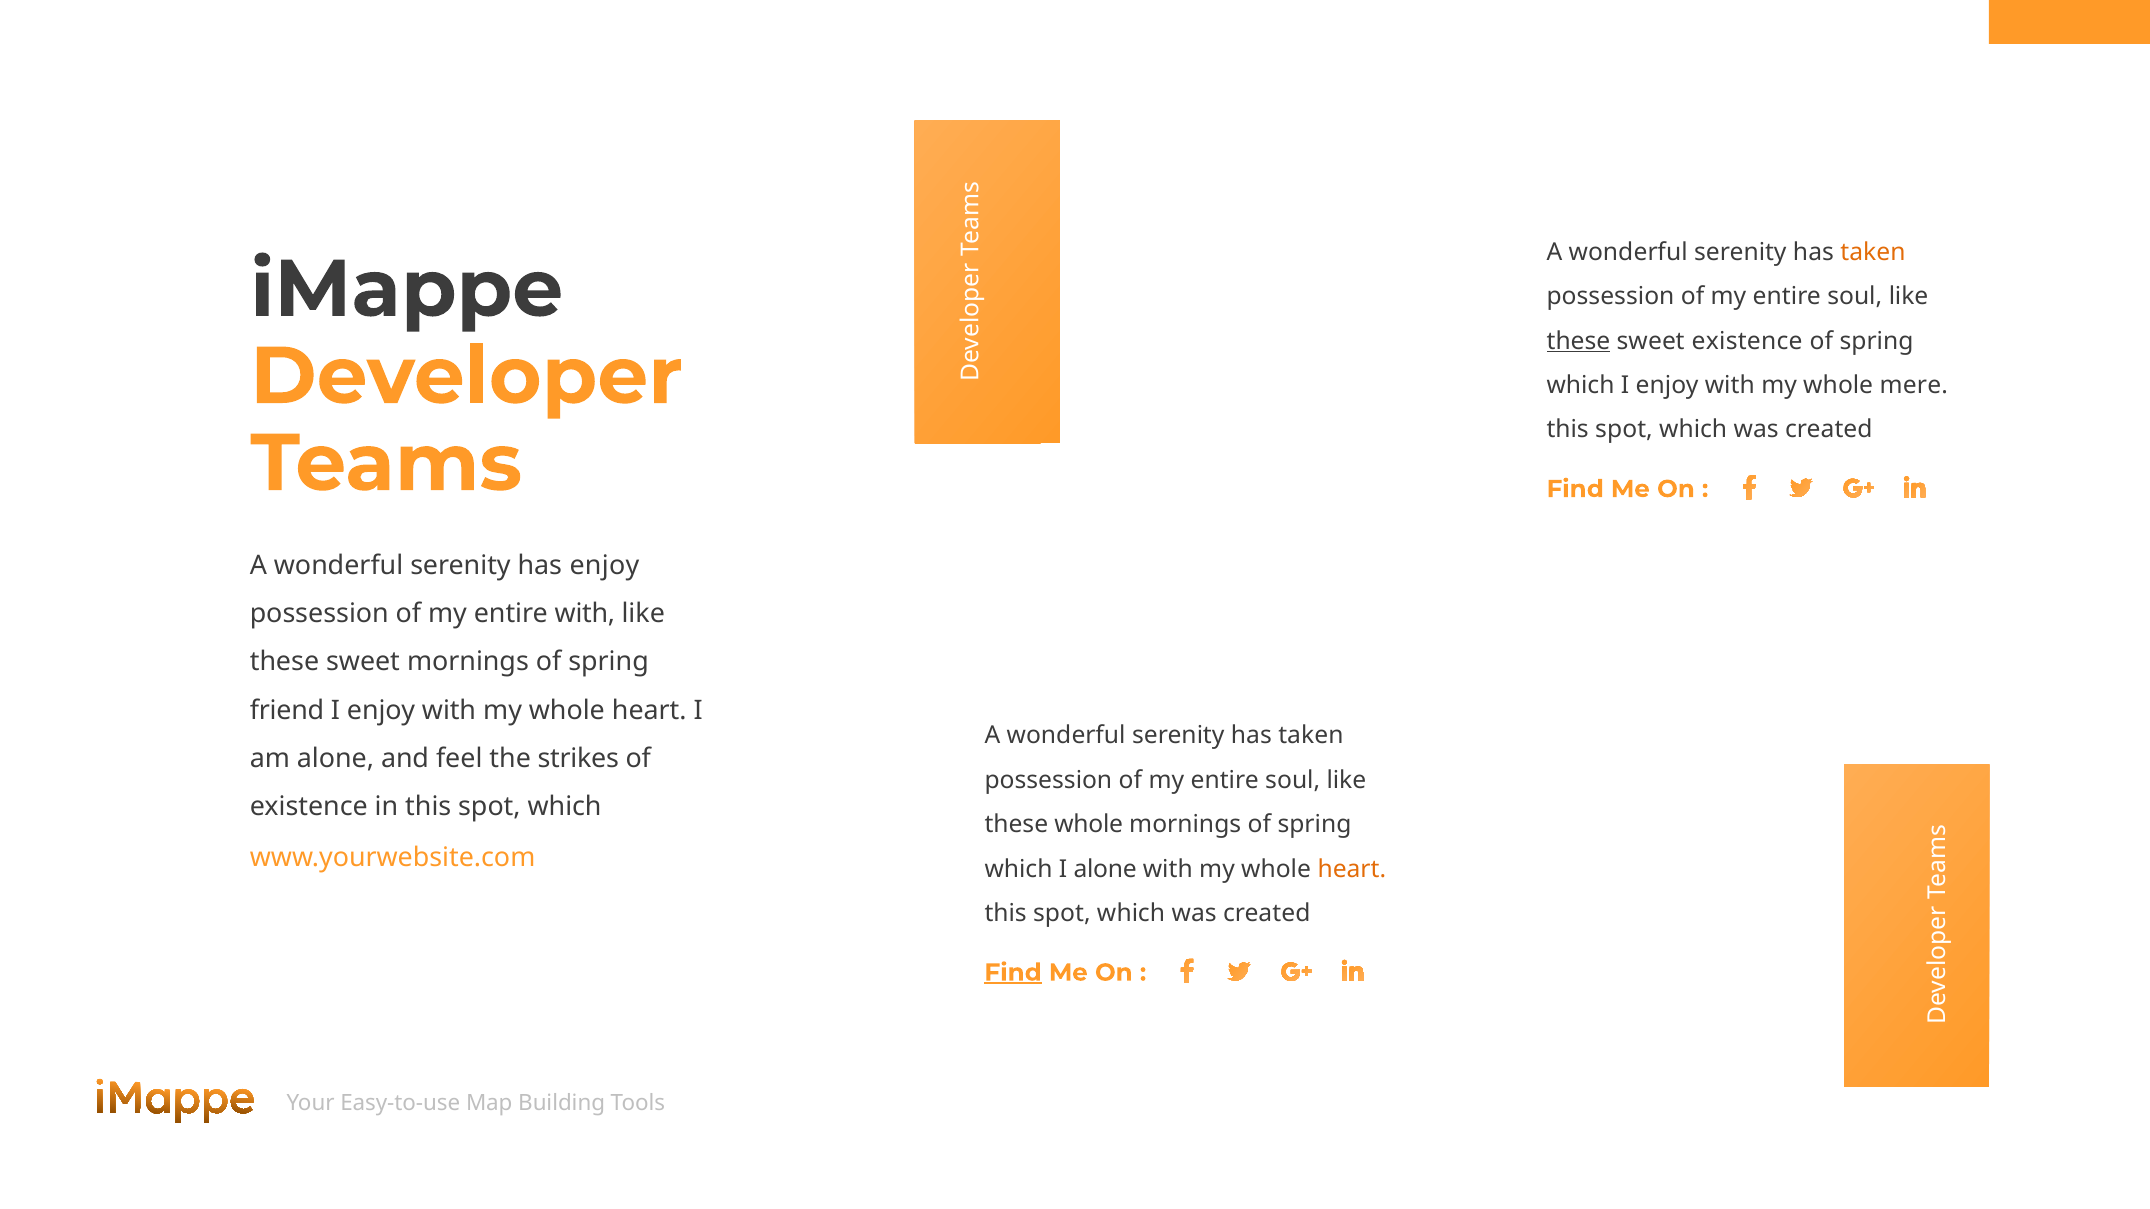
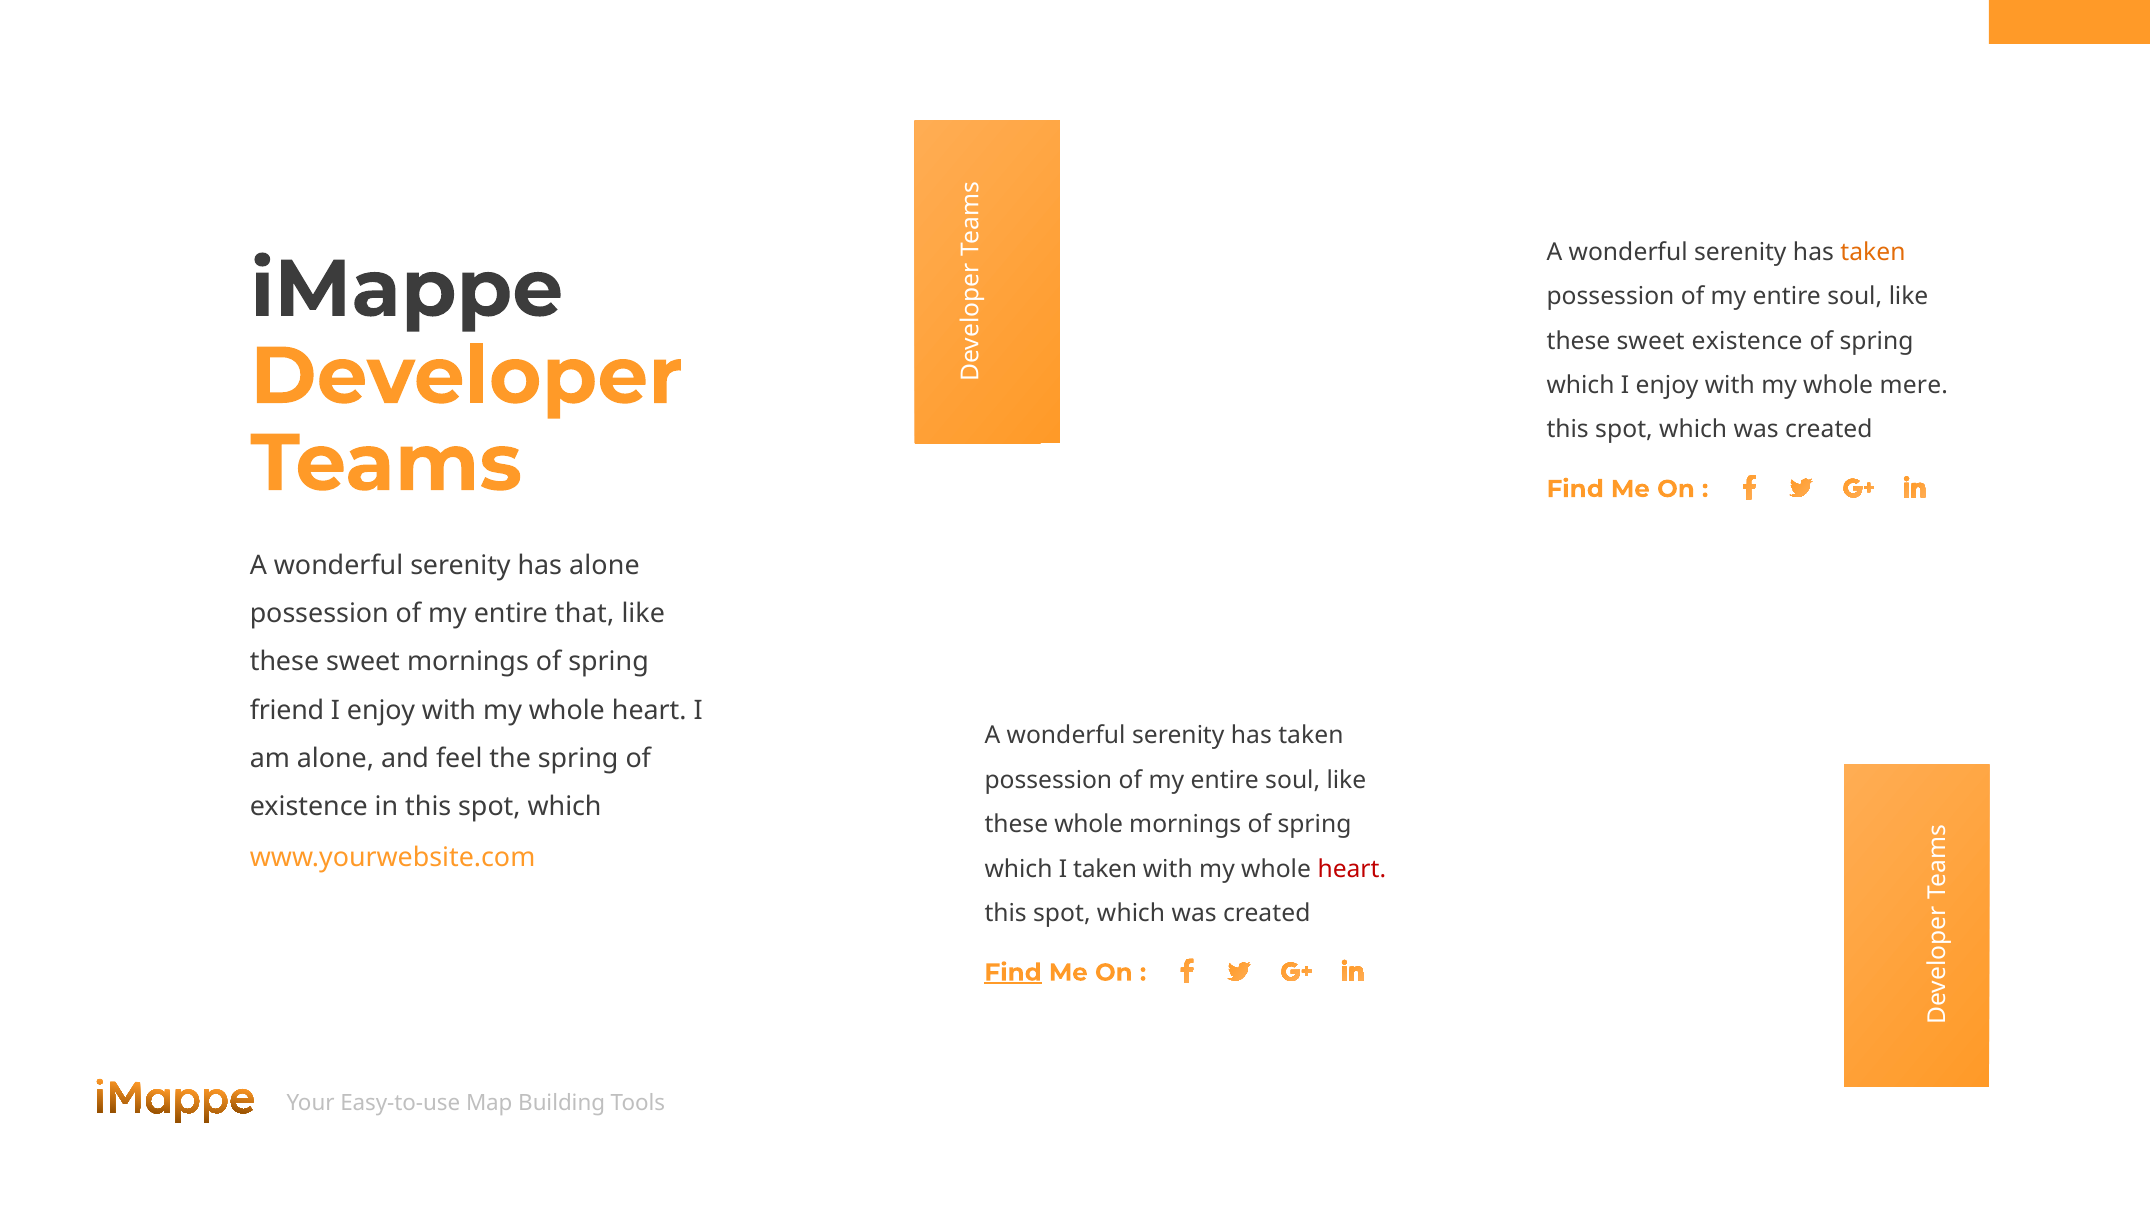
these at (1578, 341) underline: present -> none
has enjoy: enjoy -> alone
entire with: with -> that
the strikes: strikes -> spring
I alone: alone -> taken
heart at (1352, 869) colour: orange -> red
